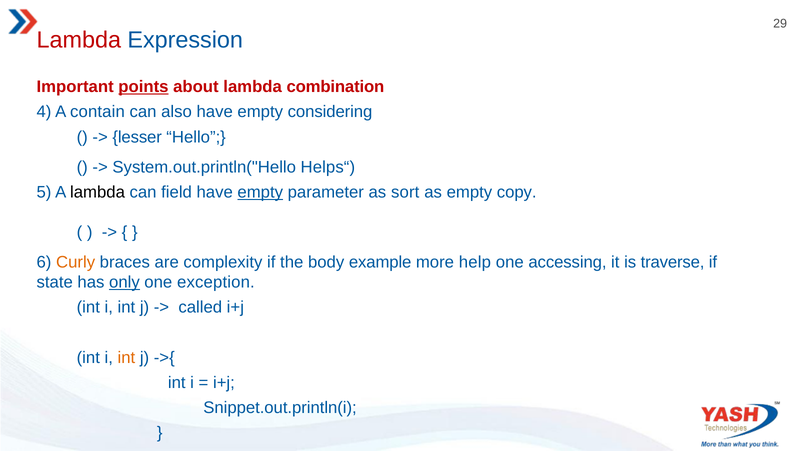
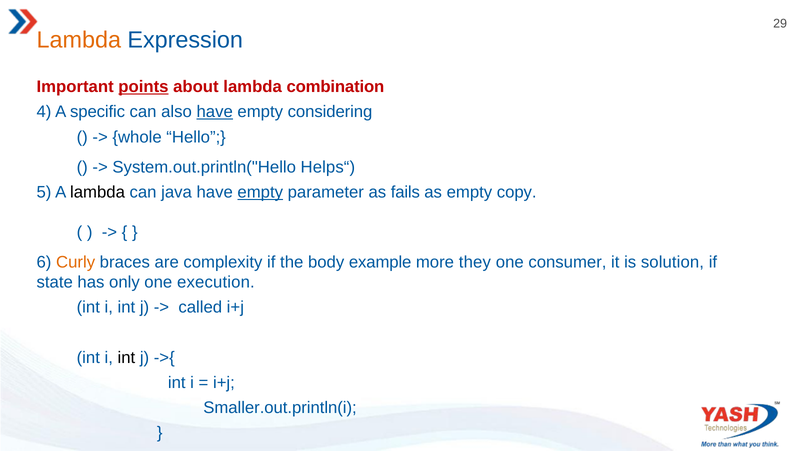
Lambda at (79, 40) colour: red -> orange
contain: contain -> specific
have at (215, 112) underline: none -> present
lesser: lesser -> whole
field: field -> java
sort: sort -> fails
help: help -> they
accessing: accessing -> consumer
traverse: traverse -> solution
only underline: present -> none
exception: exception -> execution
int at (126, 358) colour: orange -> black
Snippet.out.println(i: Snippet.out.println(i -> Smaller.out.println(i
